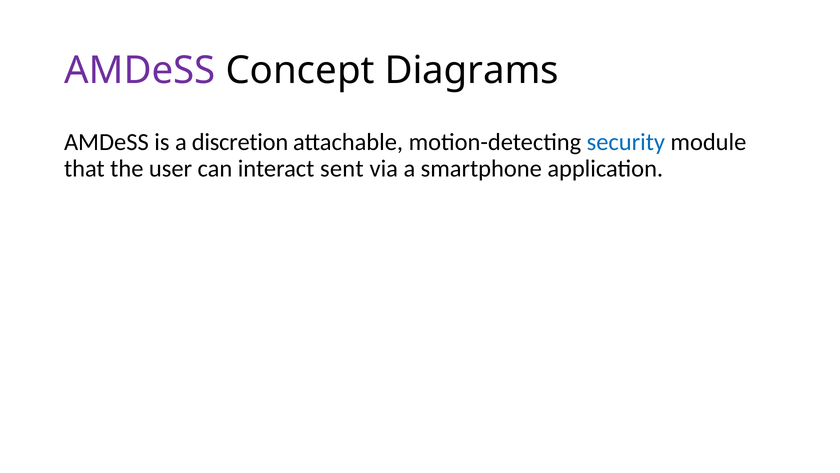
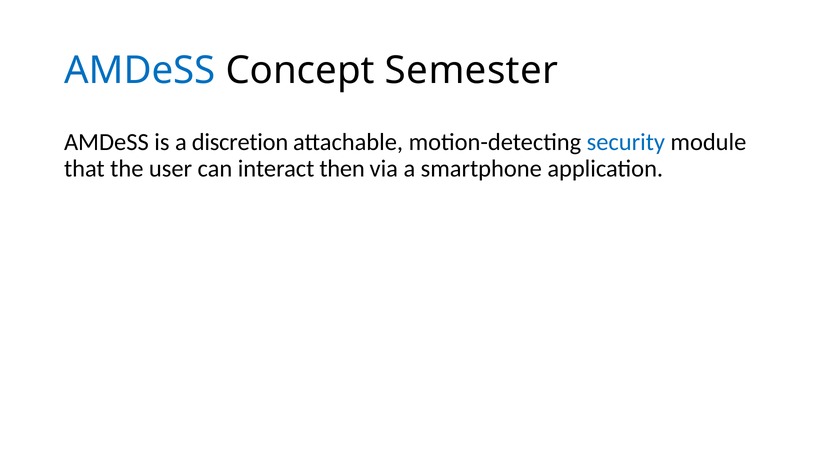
AMDeSS at (140, 71) colour: purple -> blue
Diagrams: Diagrams -> Semester
sent: sent -> then
